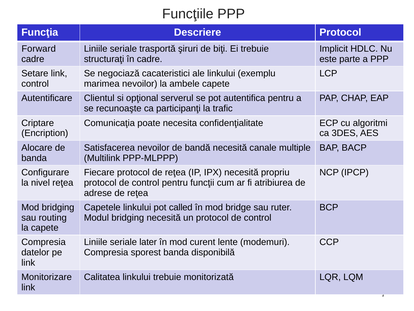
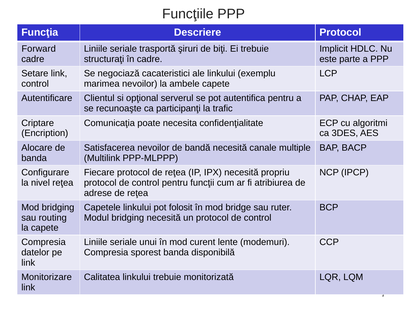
called: called -> folosit
later: later -> unui
